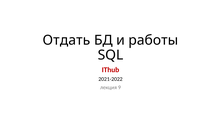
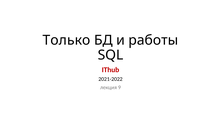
Отдать: Отдать -> Только
